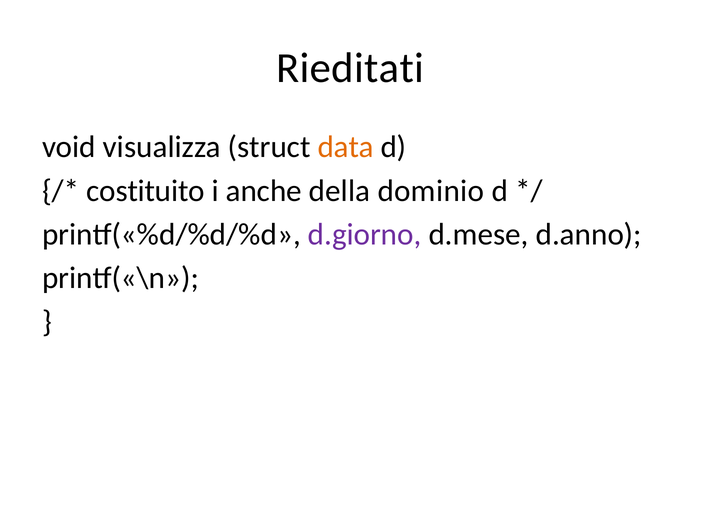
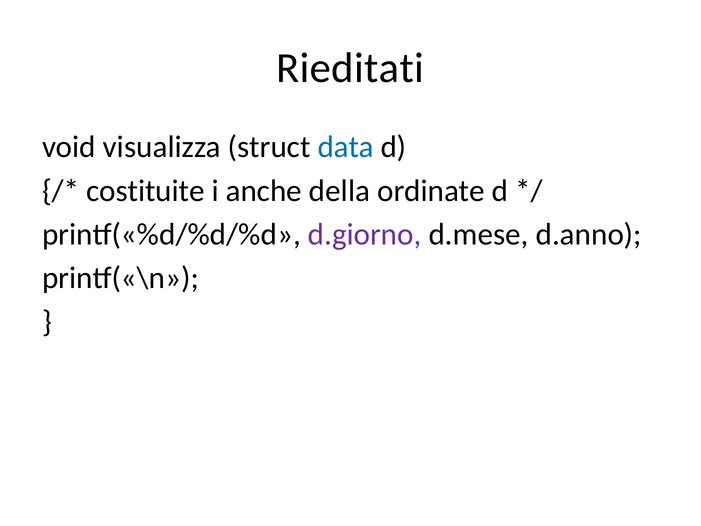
data colour: orange -> blue
costituito: costituito -> costituite
dominio: dominio -> ordinate
